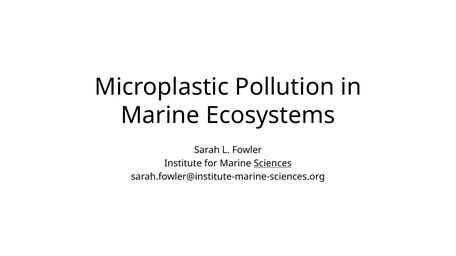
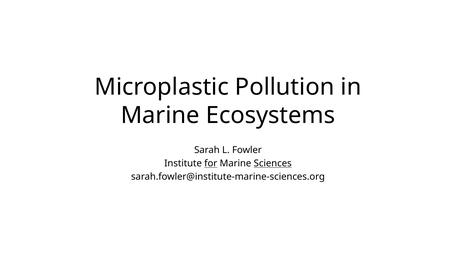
for underline: none -> present
